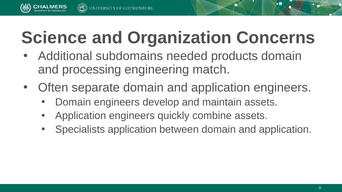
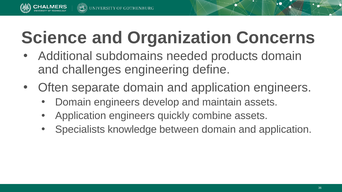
processing: processing -> challenges
match: match -> define
Specialists application: application -> knowledge
